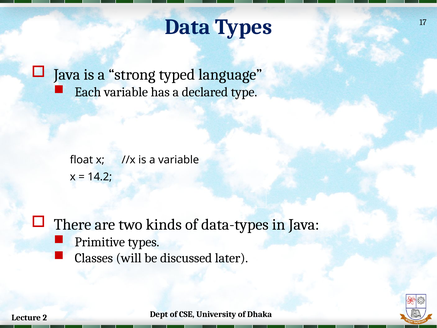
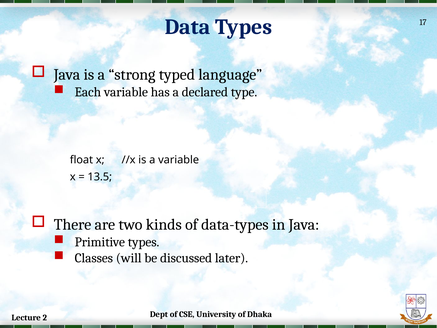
14.2: 14.2 -> 13.5
